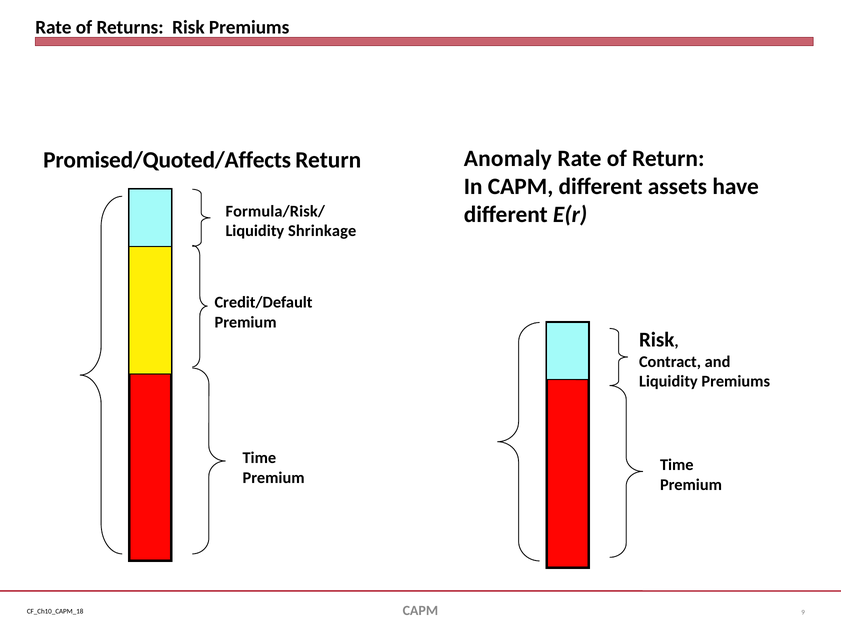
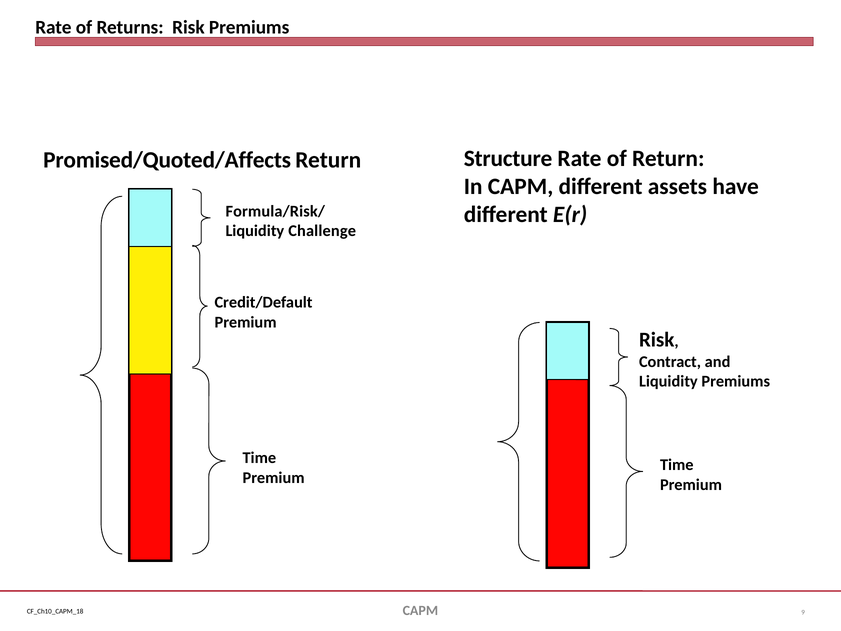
Anomaly: Anomaly -> Structure
Shrinkage: Shrinkage -> Challenge
